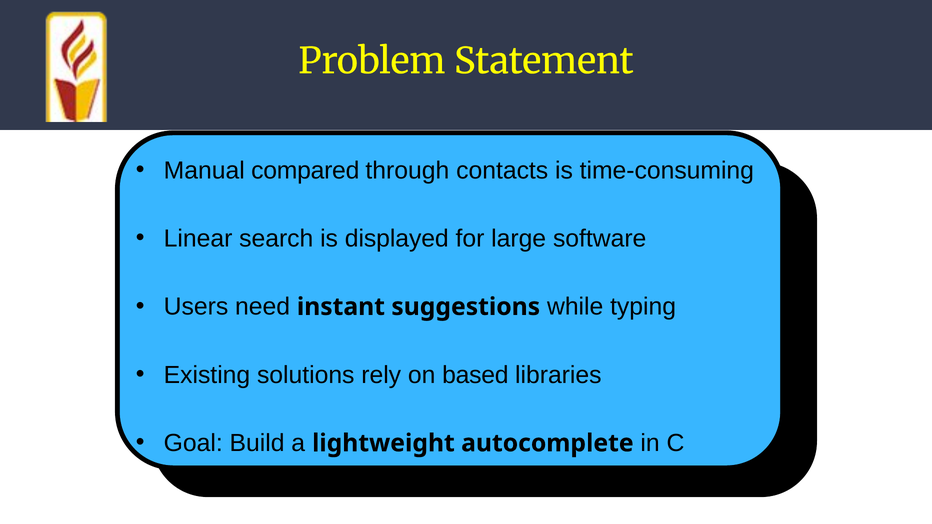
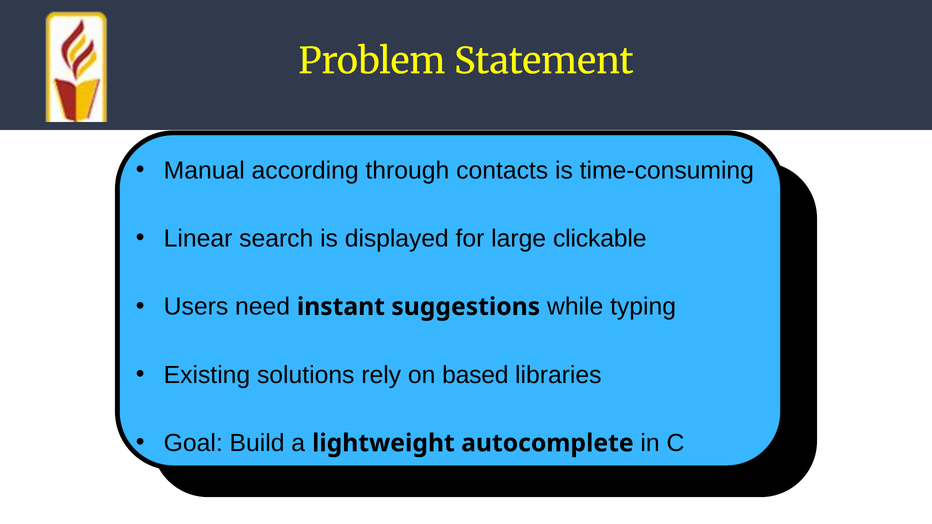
compared: compared -> according
software: software -> clickable
